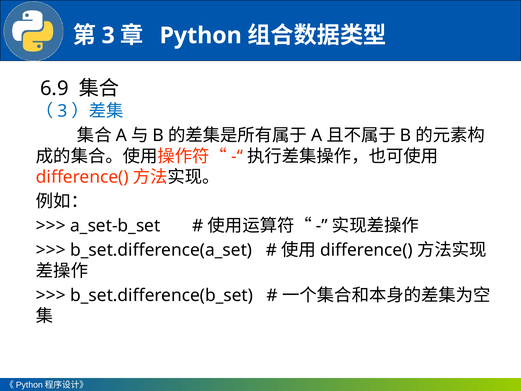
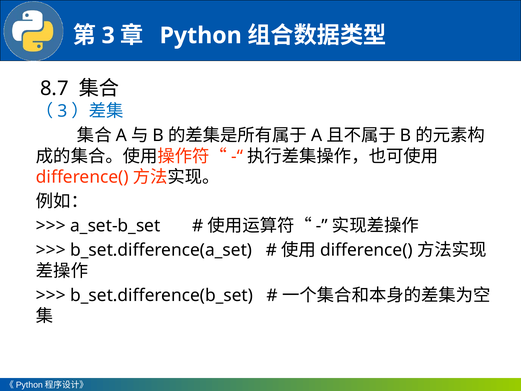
6.9: 6.9 -> 8.7
